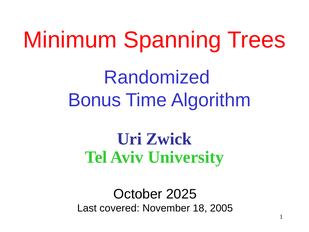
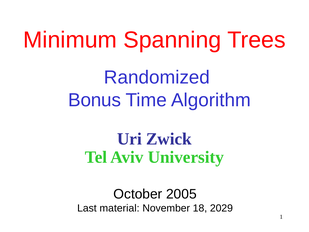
2025: 2025 -> 2005
covered: covered -> material
2005: 2005 -> 2029
